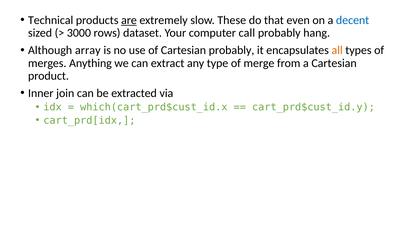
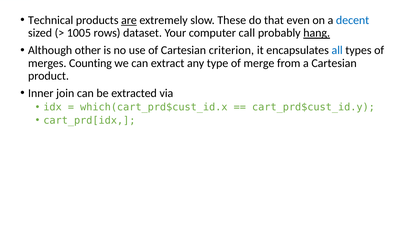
3000: 3000 -> 1005
hang underline: none -> present
array: array -> other
Cartesian probably: probably -> criterion
all colour: orange -> blue
Anything: Anything -> Counting
